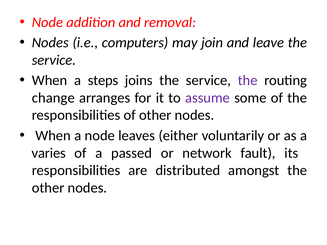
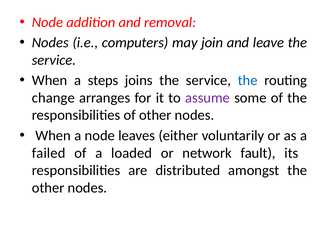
the at (248, 80) colour: purple -> blue
varies: varies -> failed
passed: passed -> loaded
